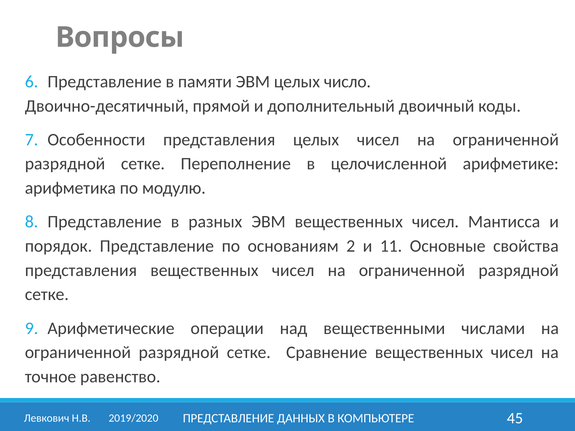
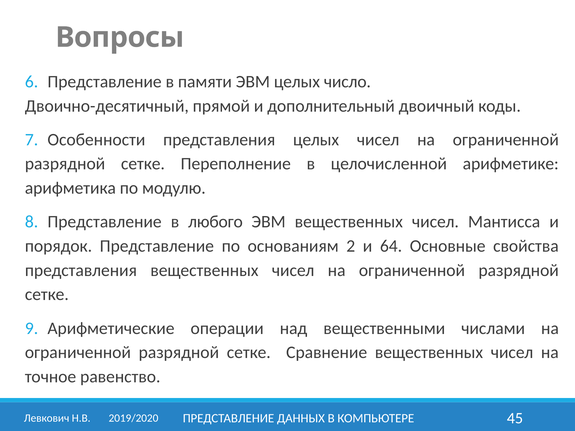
разных: разных -> любого
11: 11 -> 64
